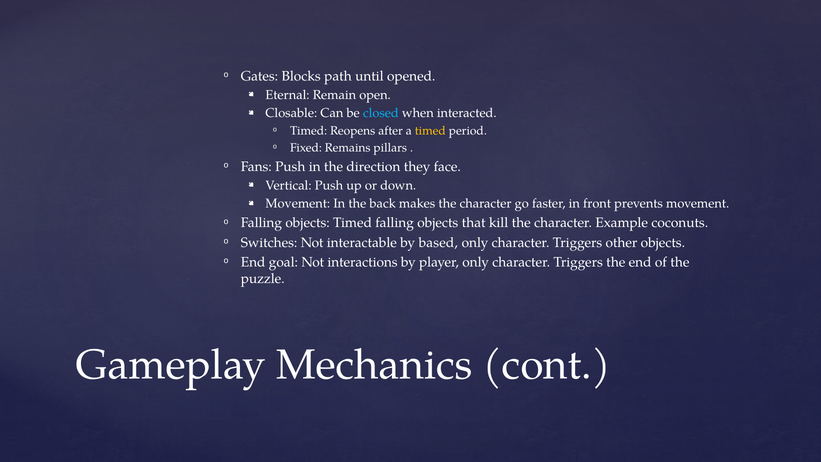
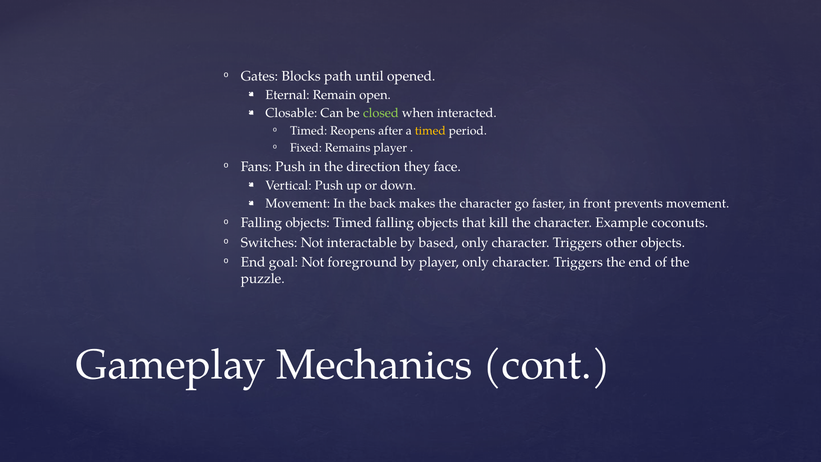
closed colour: light blue -> light green
Remains pillars: pillars -> player
interactions: interactions -> foreground
